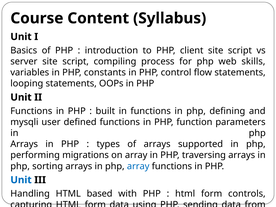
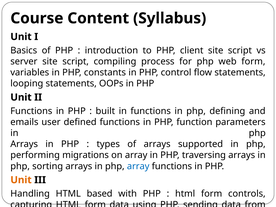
web skills: skills -> form
mysqli: mysqli -> emails
Unit at (21, 180) colour: blue -> orange
